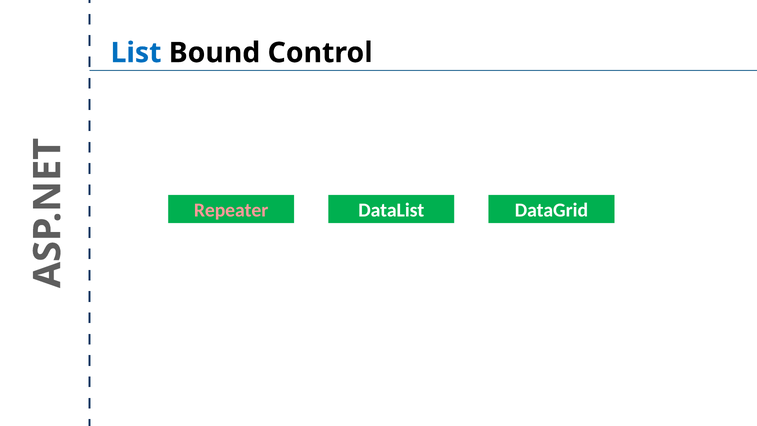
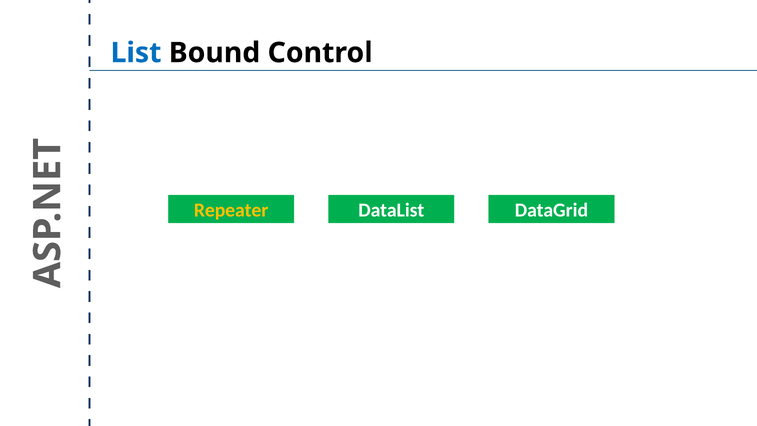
Repeater colour: pink -> yellow
